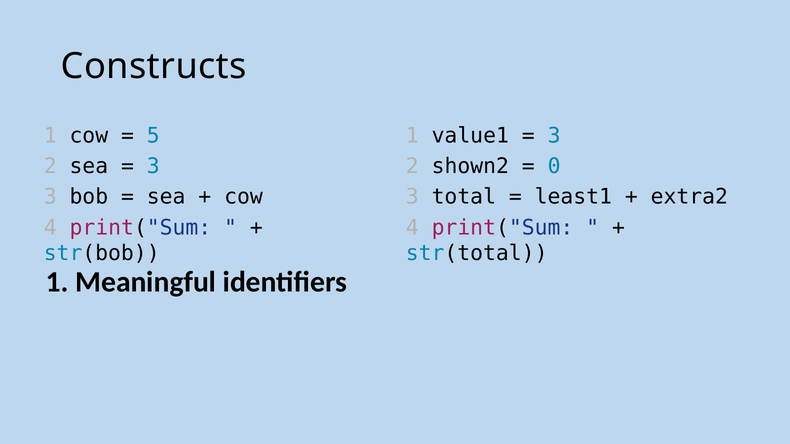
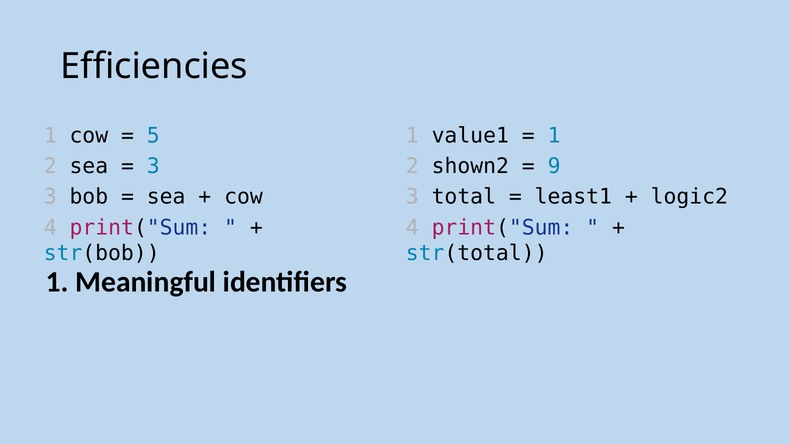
Constructs: Constructs -> Efficiencies
3 at (554, 136): 3 -> 1
0: 0 -> 9
extra2: extra2 -> logic2
